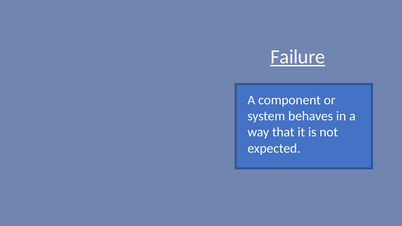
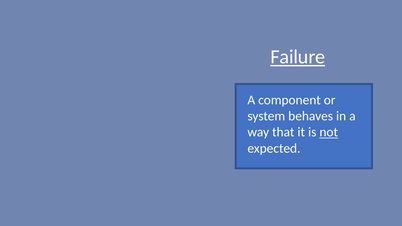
not underline: none -> present
